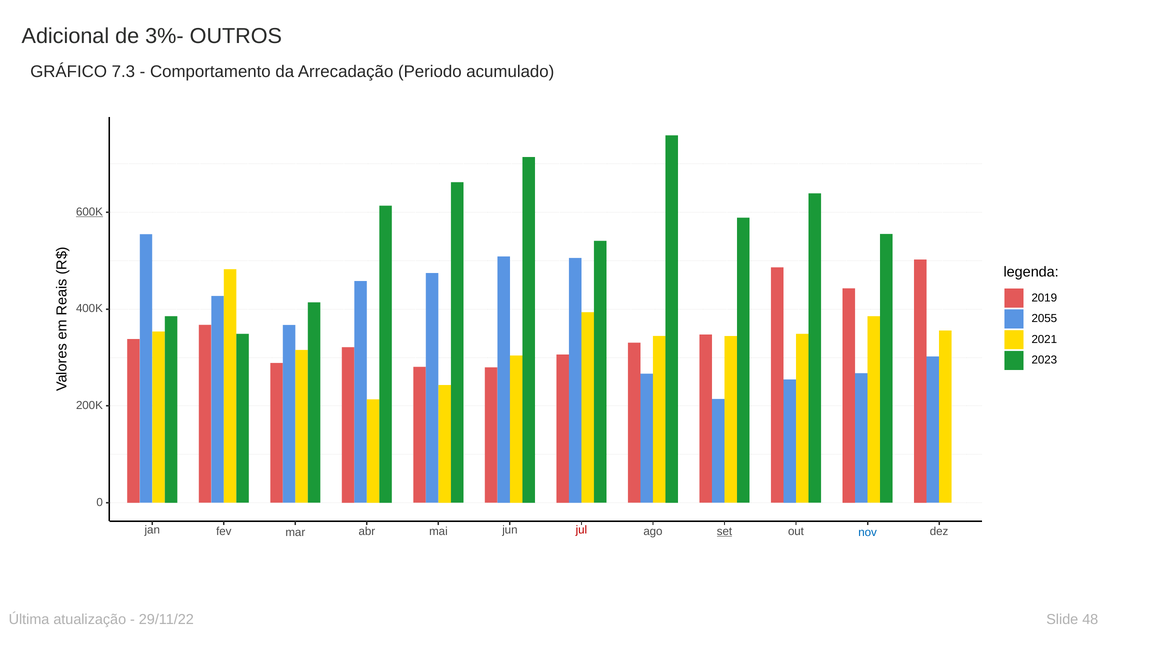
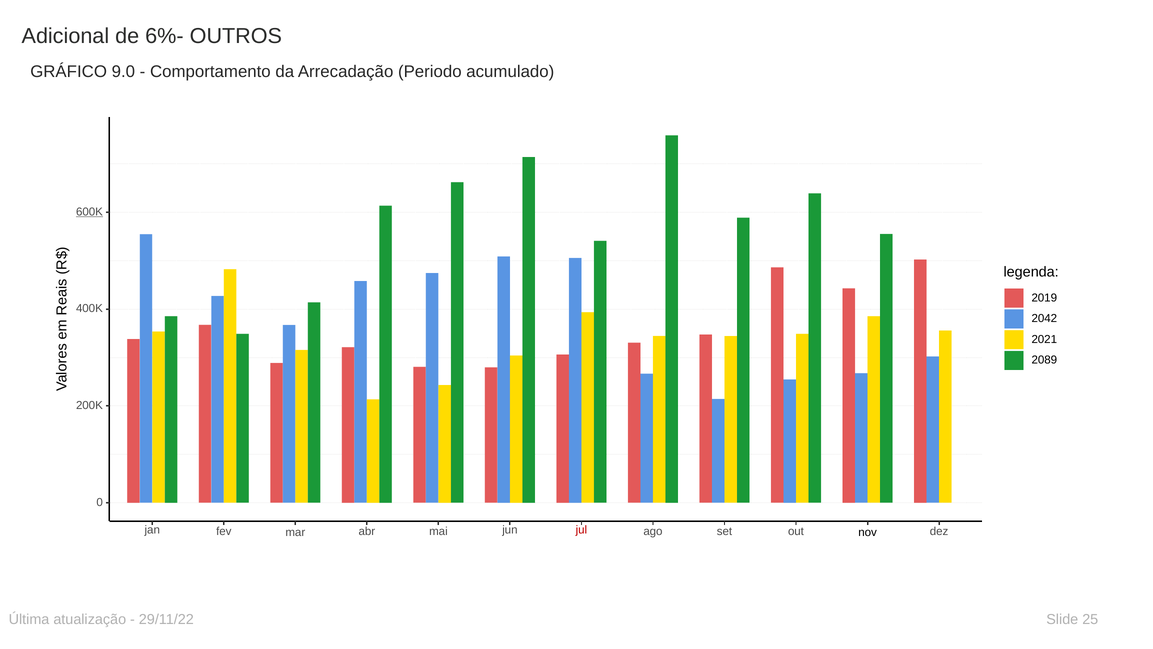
3%-: 3%- -> 6%-
7.3: 7.3 -> 9.0
2055: 2055 -> 2042
2023: 2023 -> 2089
set underline: present -> none
nov colour: blue -> black
48: 48 -> 25
